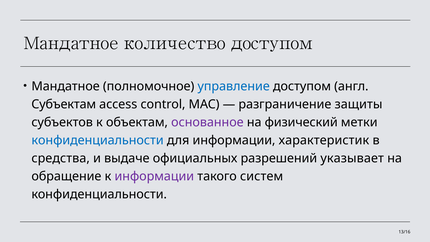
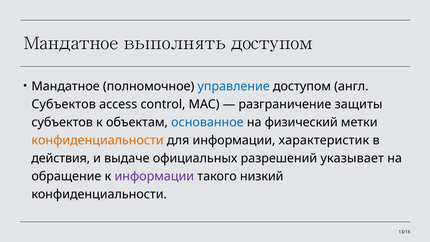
количество: количество -> выполнять
Субъектам at (64, 104): Субъектам -> Субъектов
основанное colour: purple -> blue
конфиденциальности at (98, 140) colour: blue -> orange
средства: средства -> действия
систем: систем -> низкий
